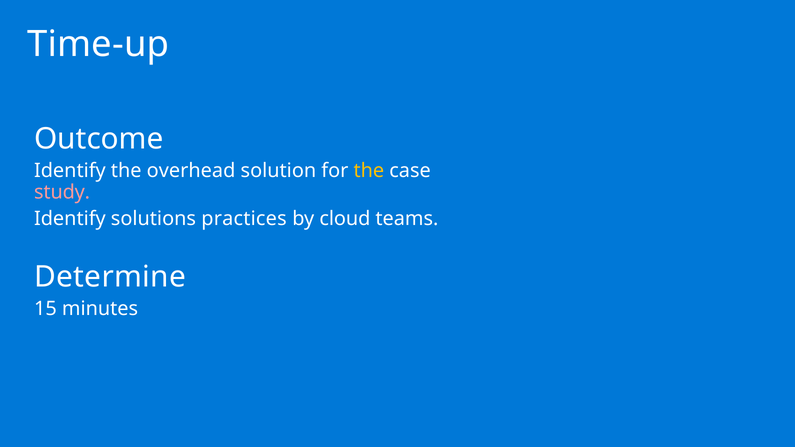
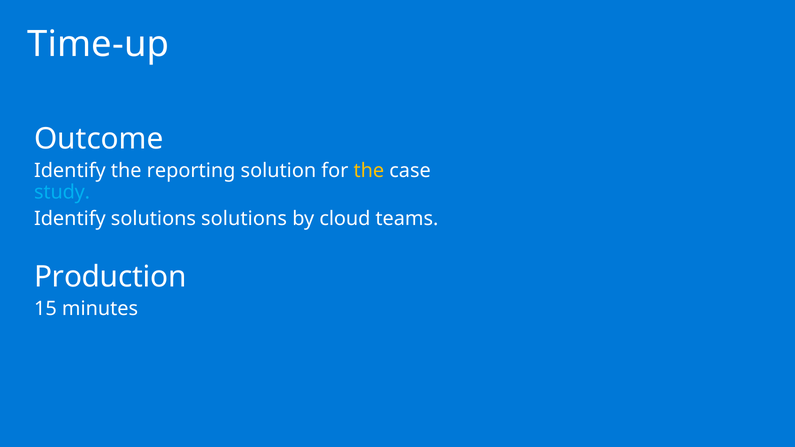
overhead: overhead -> reporting
study colour: pink -> light blue
solutions practices: practices -> solutions
Determine: Determine -> Production
